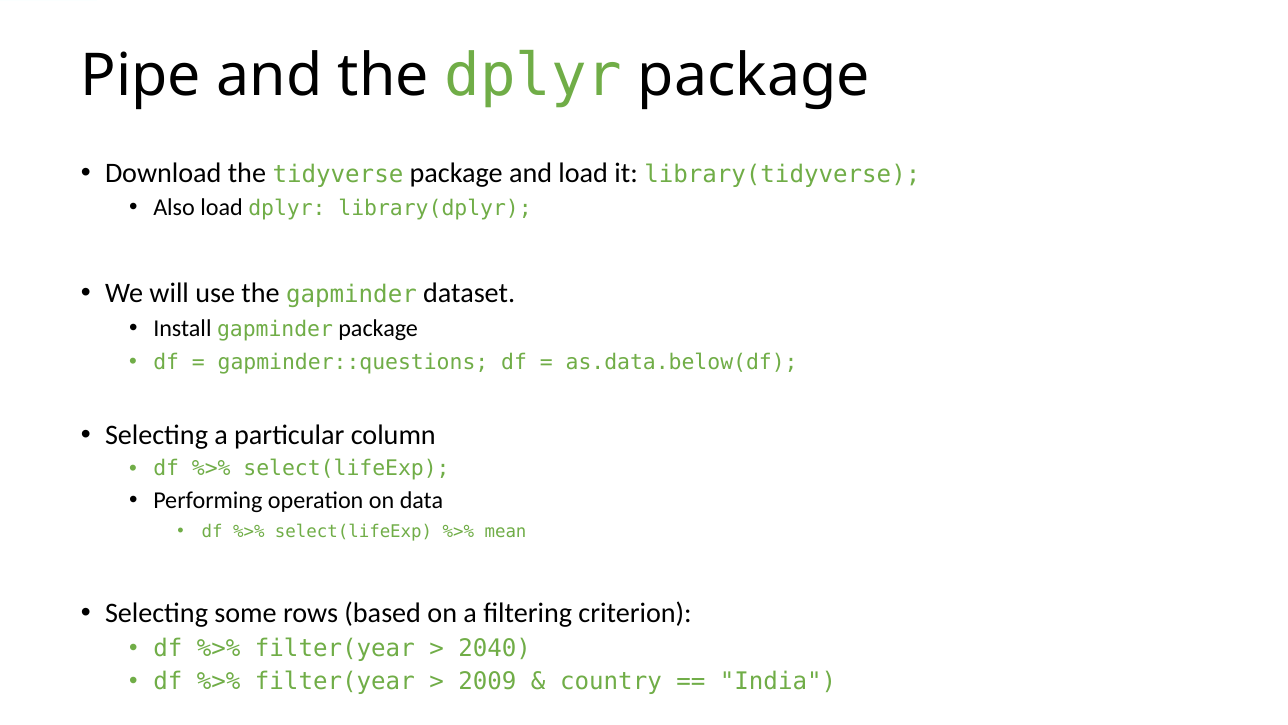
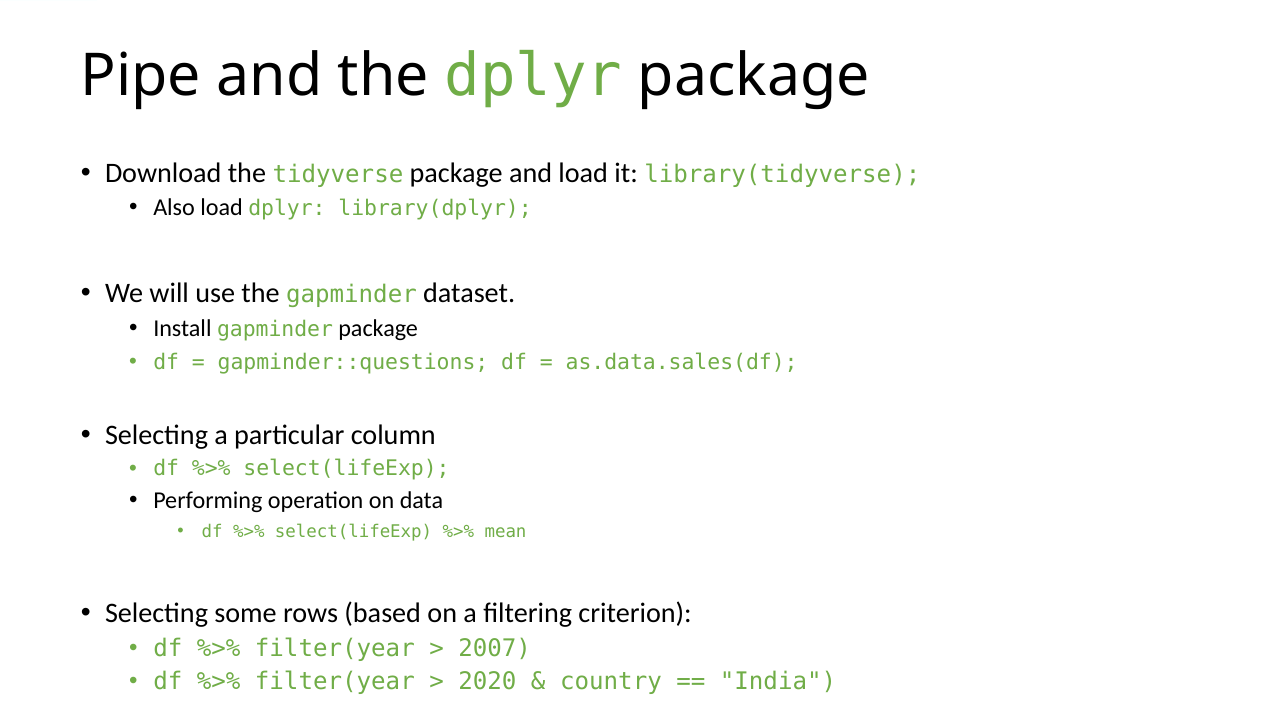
as.data.below(df: as.data.below(df -> as.data.sales(df
2040: 2040 -> 2007
2009: 2009 -> 2020
